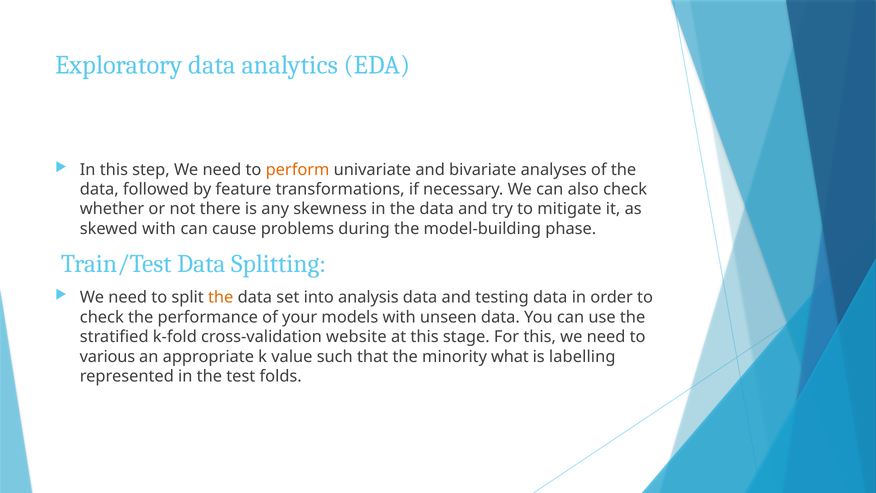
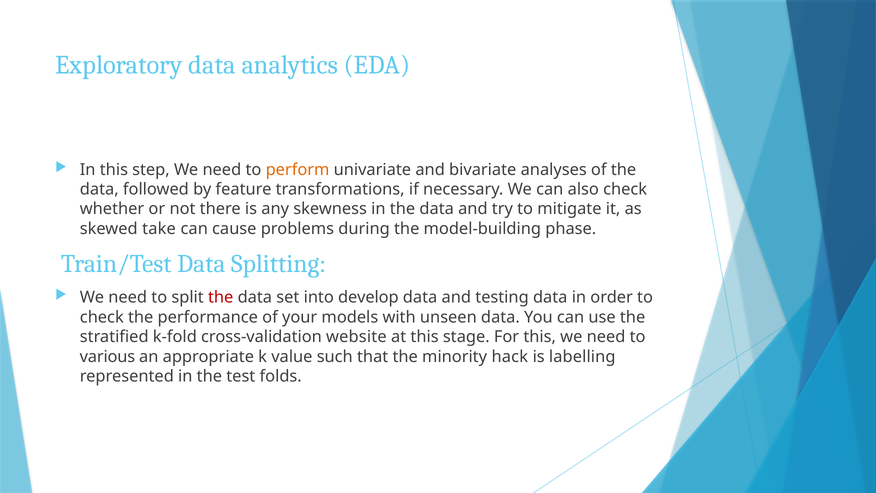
skewed with: with -> take
the at (221, 297) colour: orange -> red
analysis: analysis -> develop
what: what -> hack
